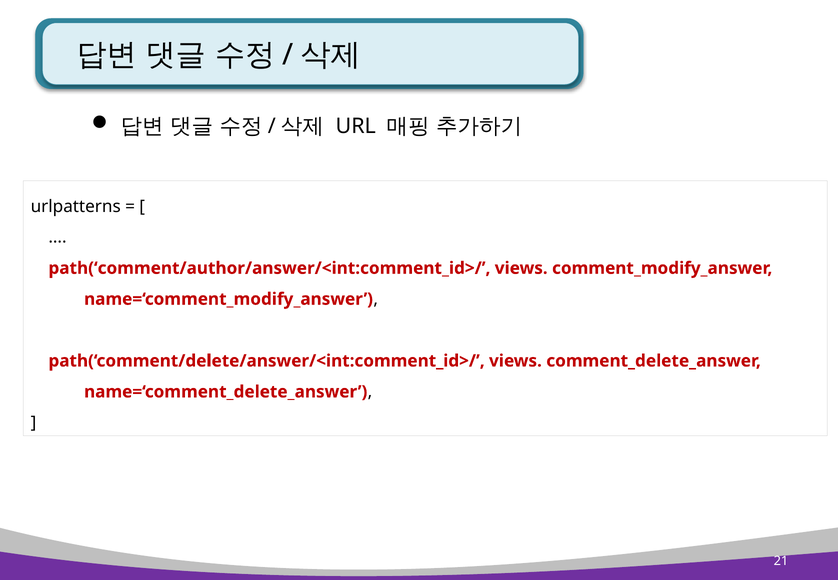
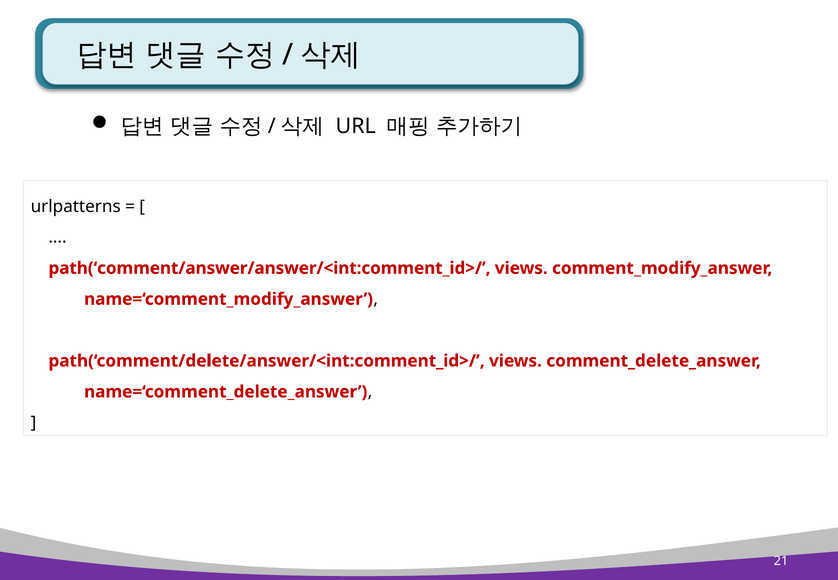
path(‘comment/author/answer/<int:comment_id>/: path(‘comment/author/answer/<int:comment_id>/ -> path(‘comment/answer/answer/<int:comment_id>/
